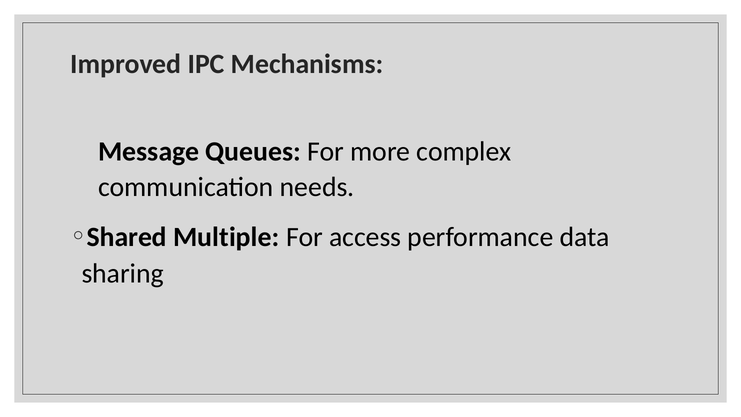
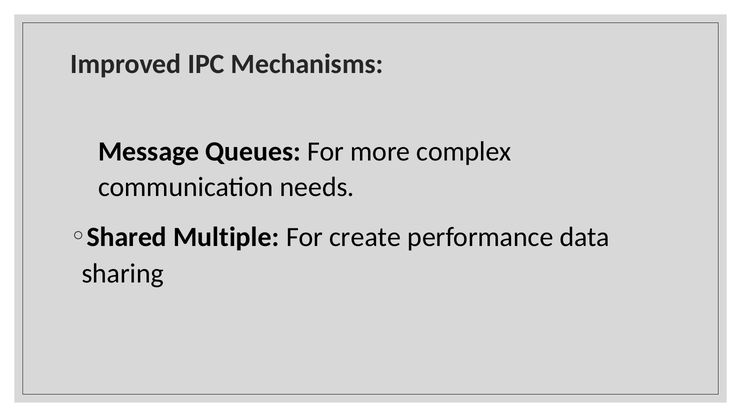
access: access -> create
